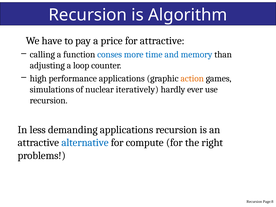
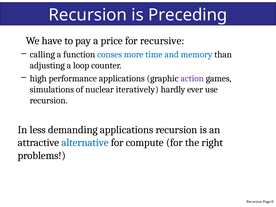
Algorithm: Algorithm -> Preceding
for attractive: attractive -> recursive
action colour: orange -> purple
